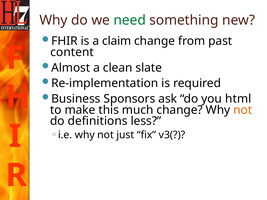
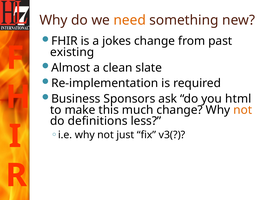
need colour: green -> orange
claim: claim -> jokes
content: content -> existing
